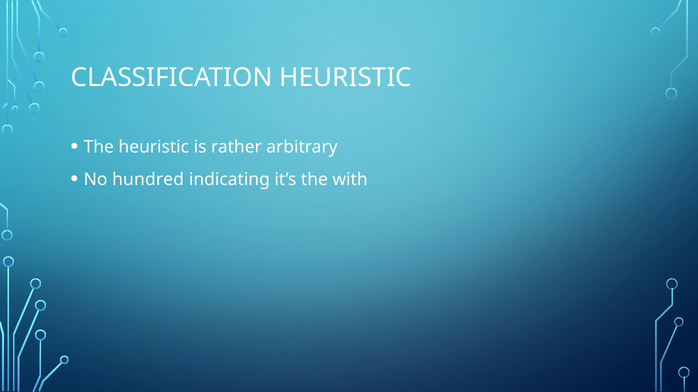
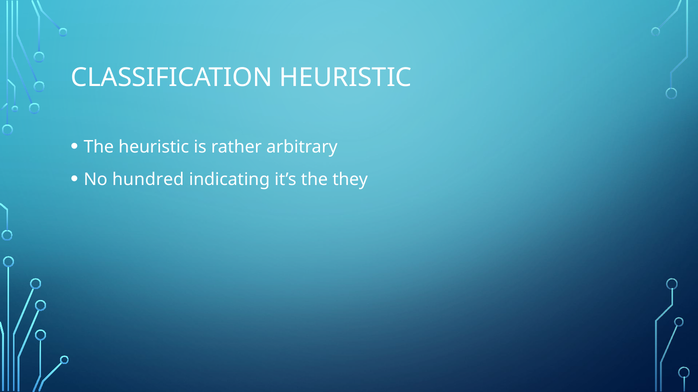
with: with -> they
